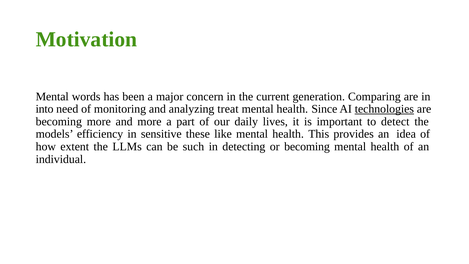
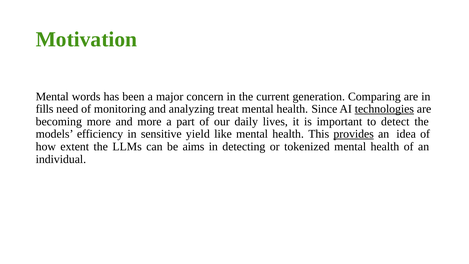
into: into -> fills
these: these -> yield
provides underline: none -> present
such: such -> aims
or becoming: becoming -> tokenized
